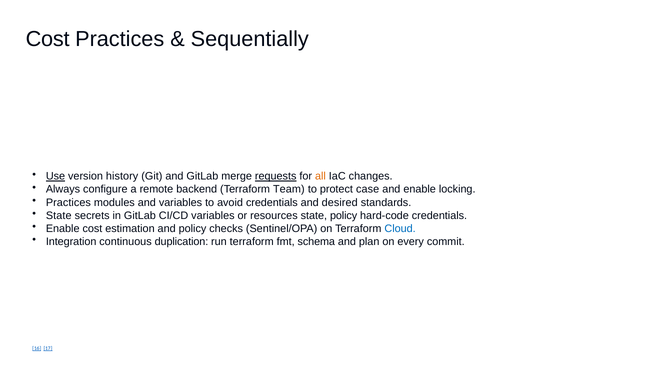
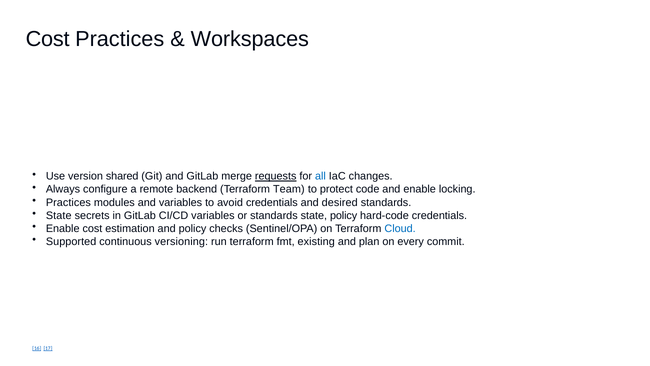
Sequentially: Sequentially -> Workspaces
Use underline: present -> none
history: history -> shared
all colour: orange -> blue
case: case -> code
or resources: resources -> standards
Integration: Integration -> Supported
duplication: duplication -> versioning
schema: schema -> existing
